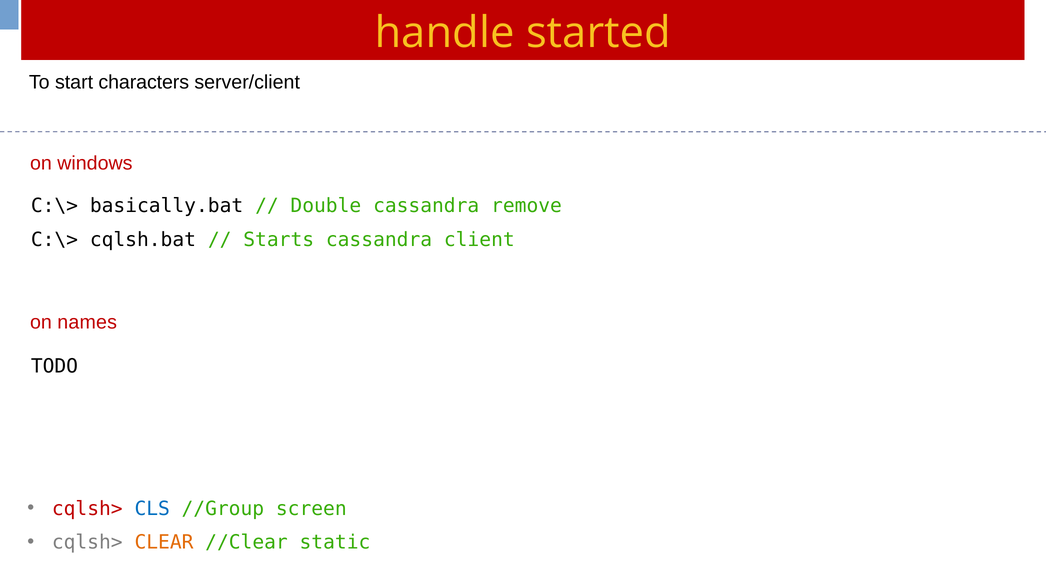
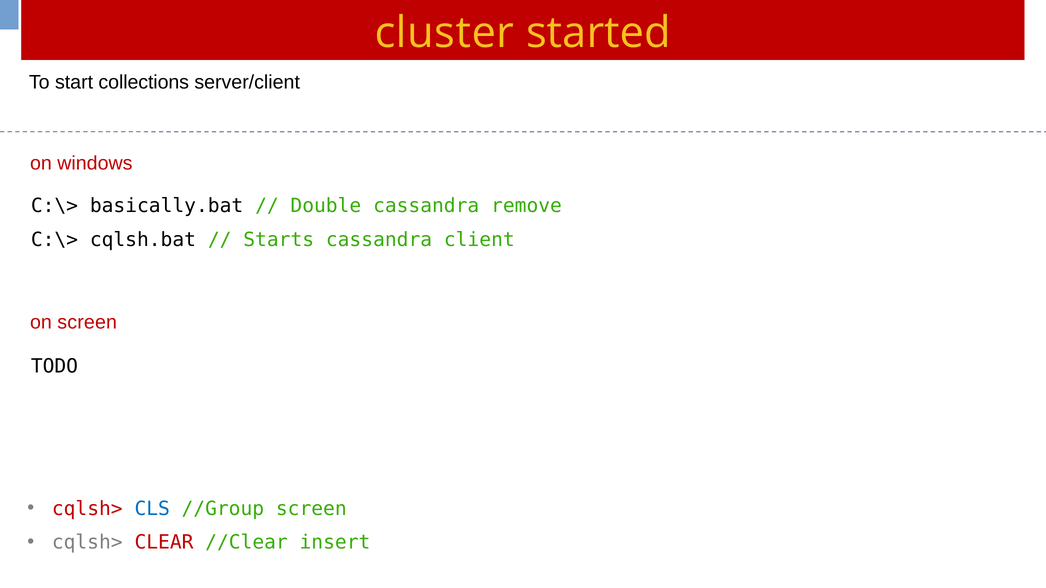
handle: handle -> cluster
characters: characters -> collections
on names: names -> screen
CLEAR colour: orange -> red
static: static -> insert
